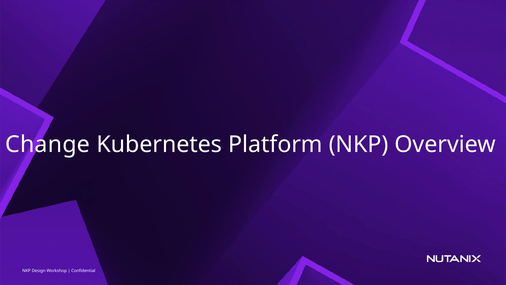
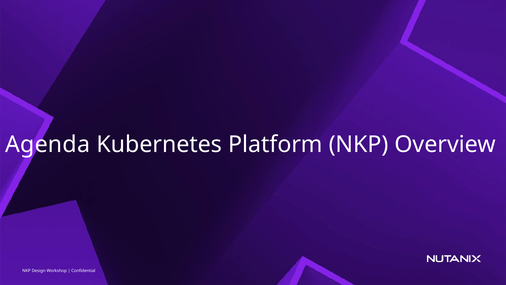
Change: Change -> Agenda
